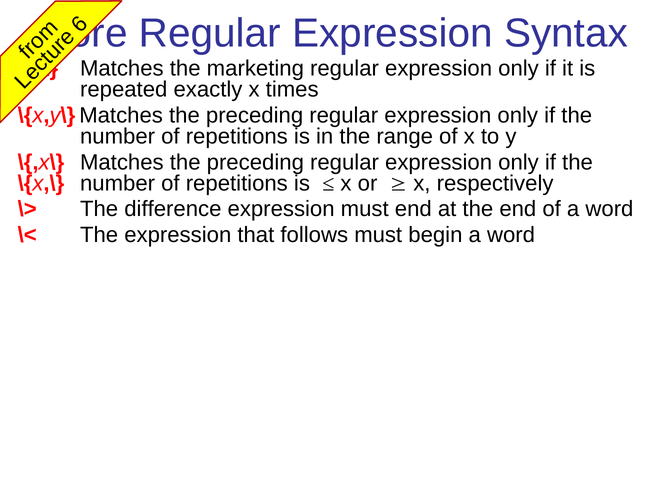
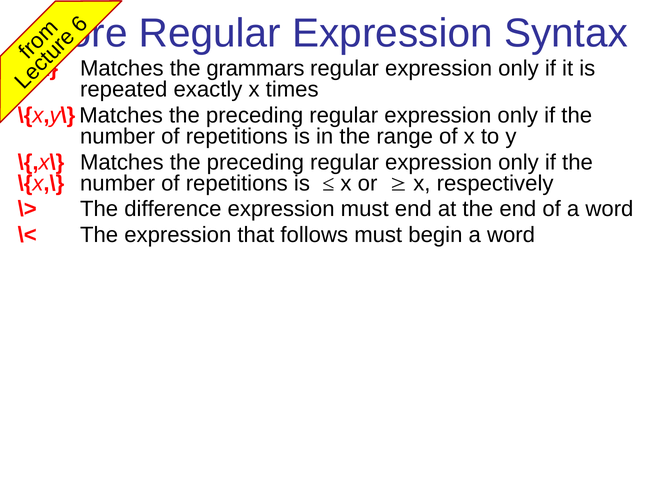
marketing: marketing -> grammars
